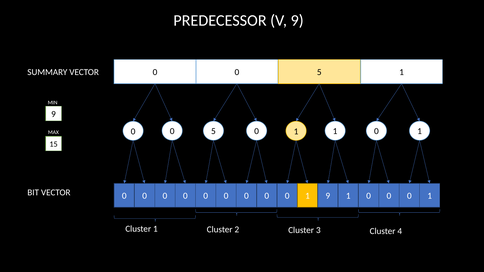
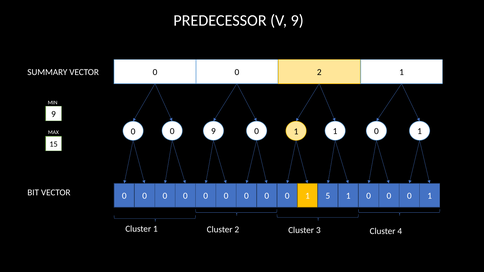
0 0 5: 5 -> 2
5 at (213, 131): 5 -> 9
1 9: 9 -> 5
